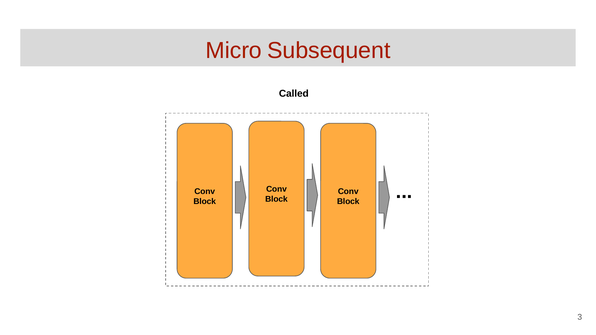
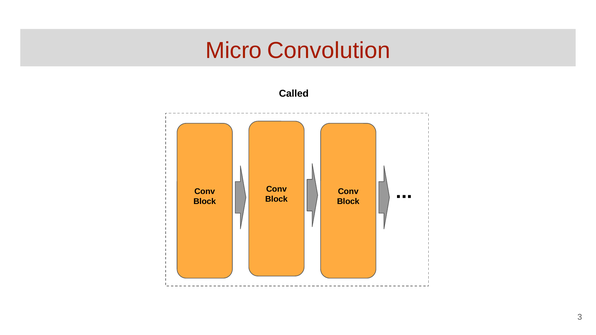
Subsequent: Subsequent -> Convolution
